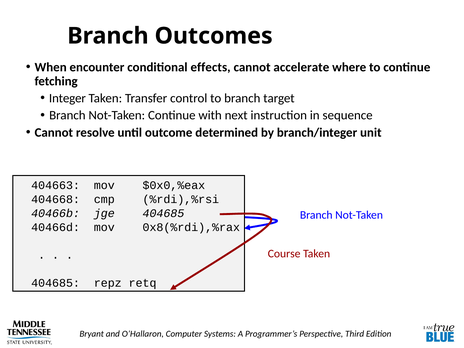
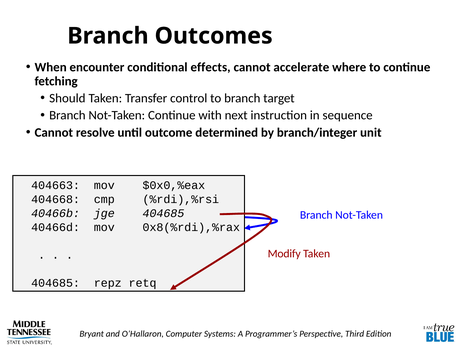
Integer: Integer -> Should
Course: Course -> Modify
